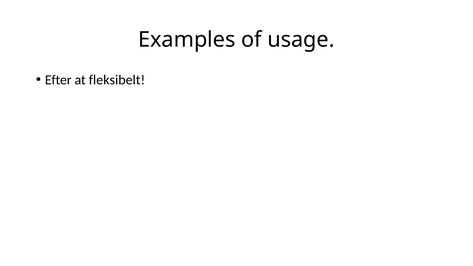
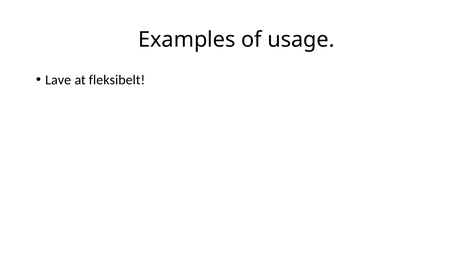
Efter: Efter -> Lave
